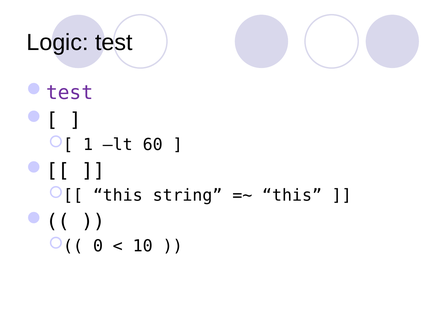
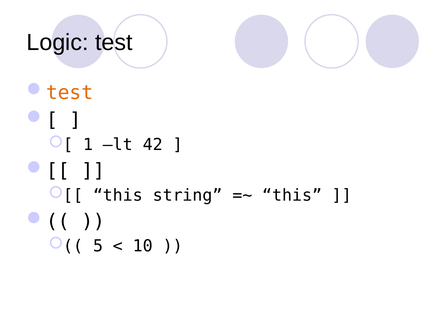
test at (70, 93) colour: purple -> orange
60: 60 -> 42
0: 0 -> 5
